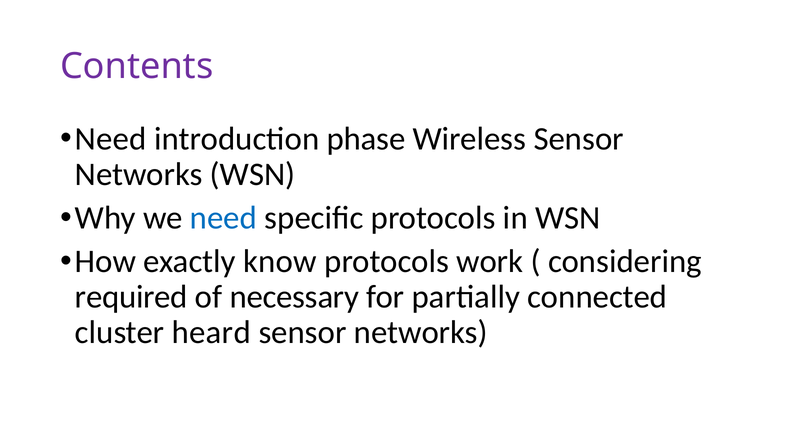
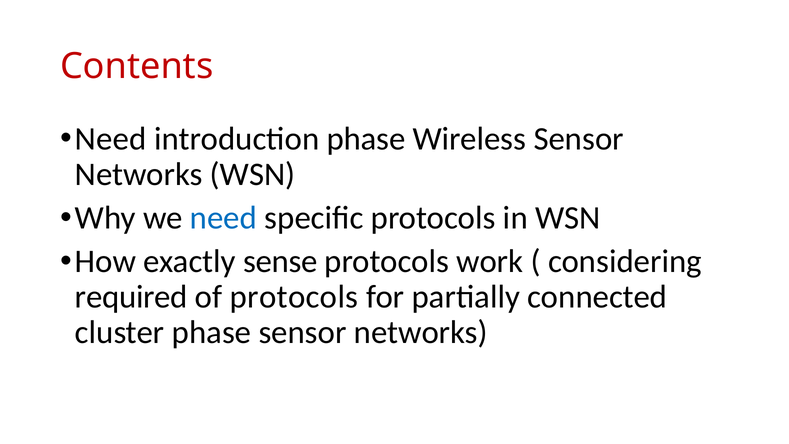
Contents colour: purple -> red
know: know -> sense
of necessary: necessary -> protocols
cluster heard: heard -> phase
